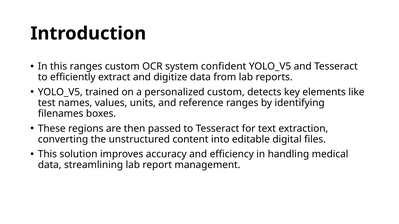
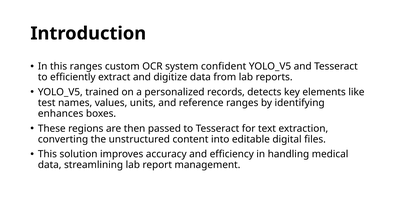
personalized custom: custom -> records
filenames: filenames -> enhances
